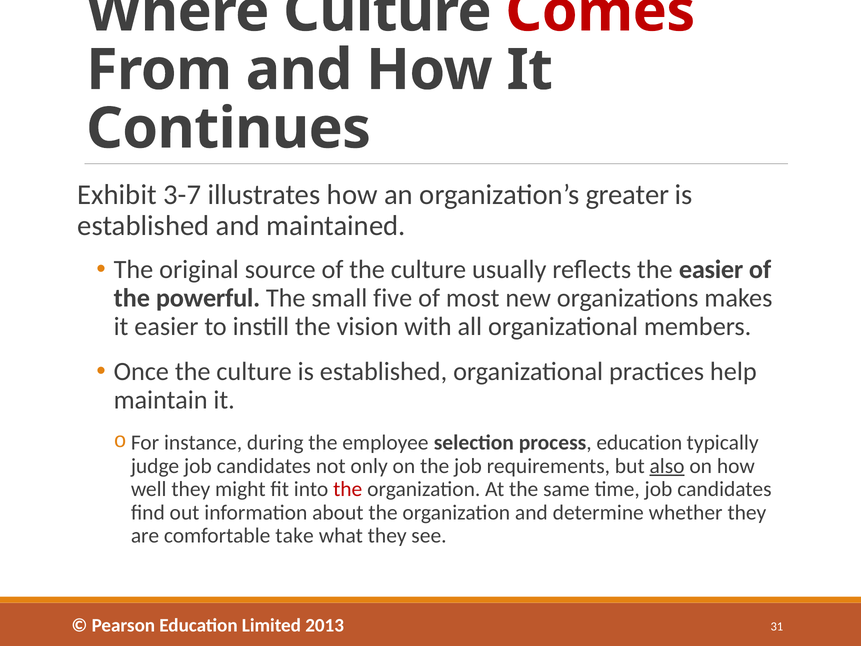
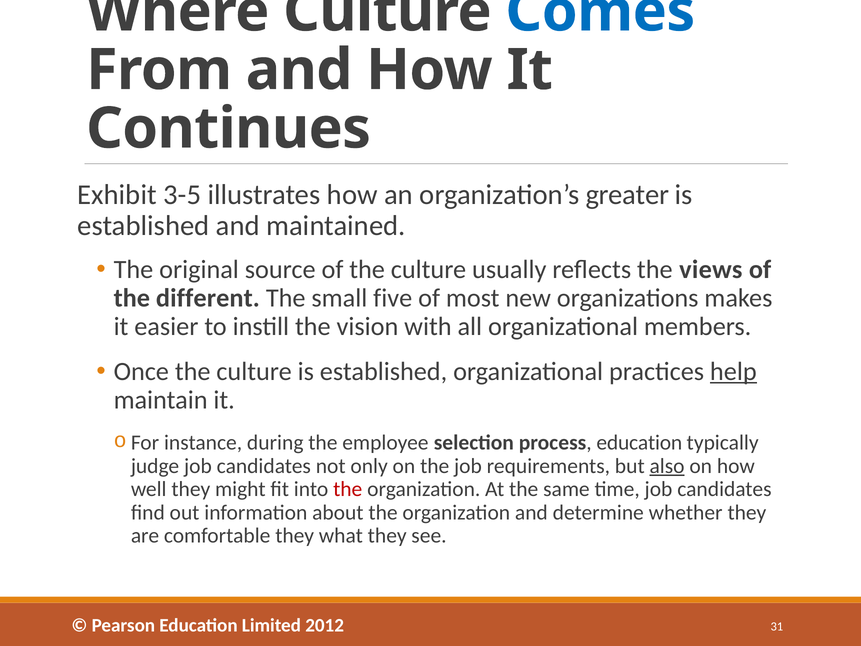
Comes colour: red -> blue
3-7: 3-7 -> 3-5
the easier: easier -> views
powerful: powerful -> different
help underline: none -> present
comfortable take: take -> they
2013: 2013 -> 2012
